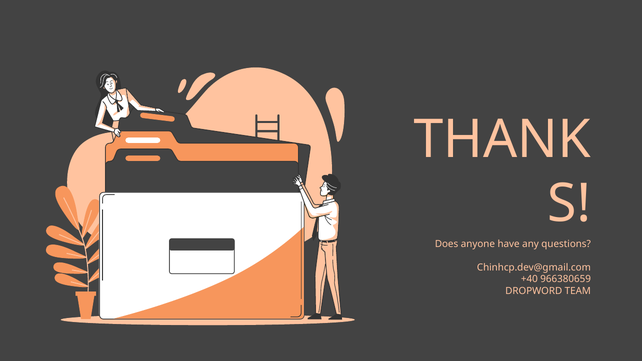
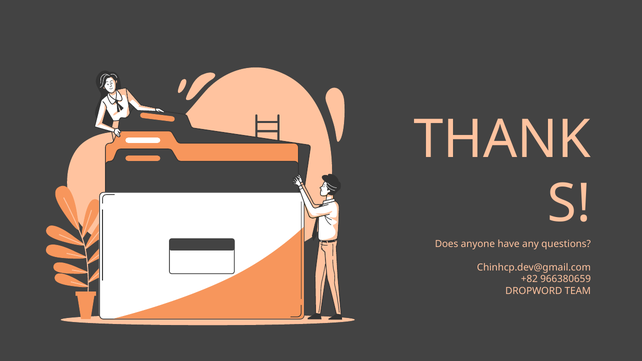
+40: +40 -> +82
